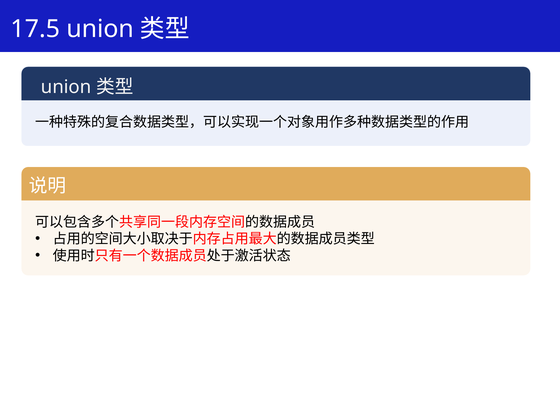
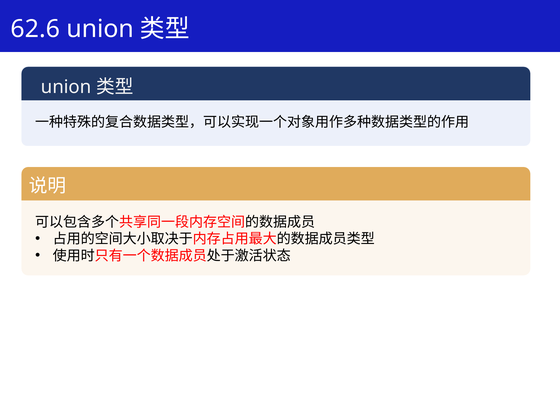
17.5: 17.5 -> 62.6
